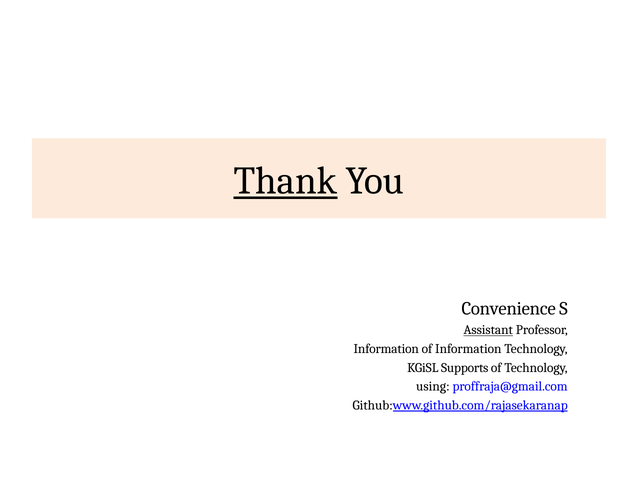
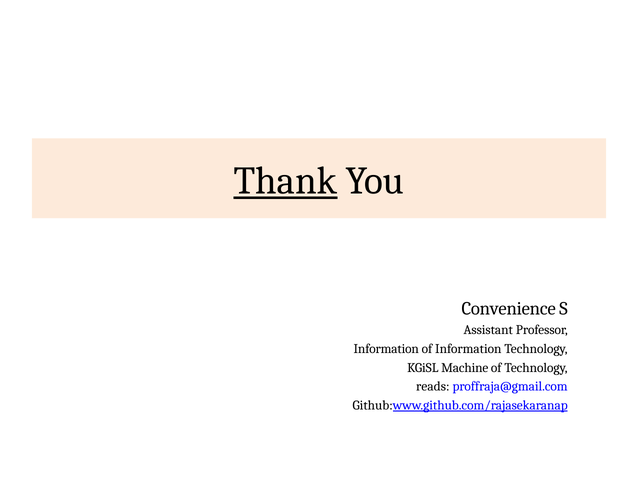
Assistant underline: present -> none
Supports: Supports -> Machine
using: using -> reads
